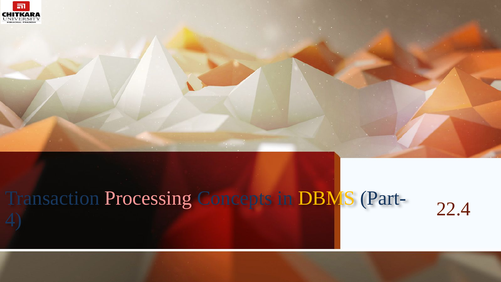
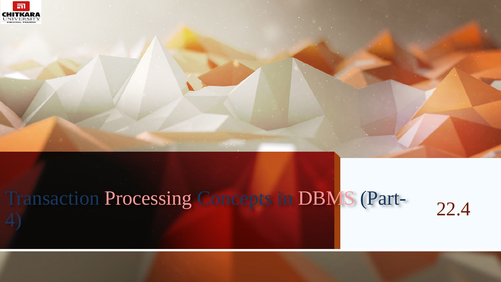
DBMS colour: yellow -> pink
